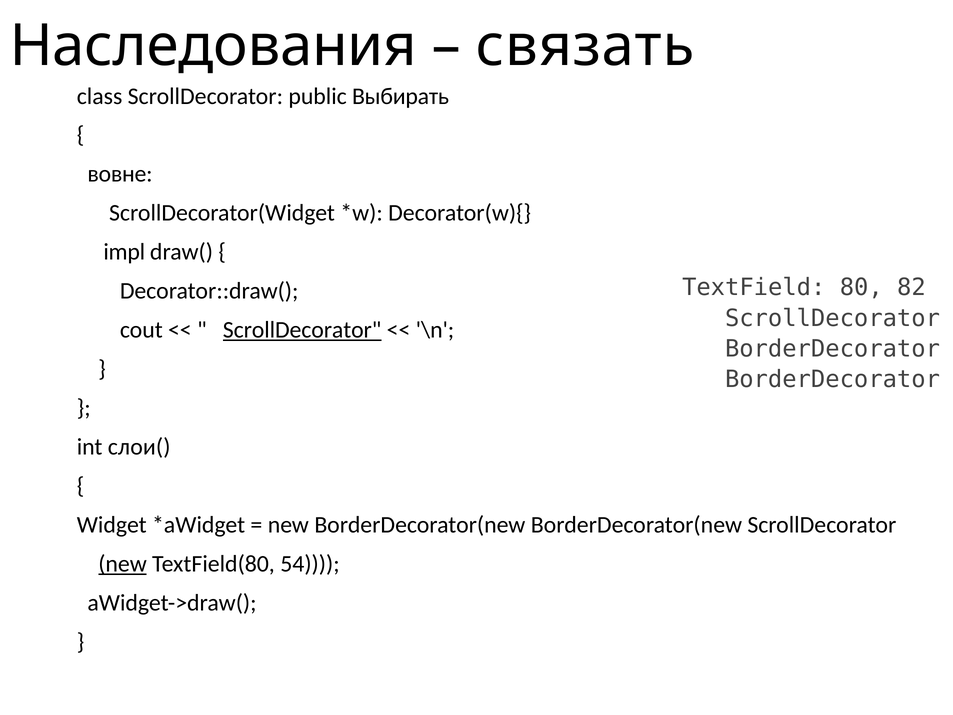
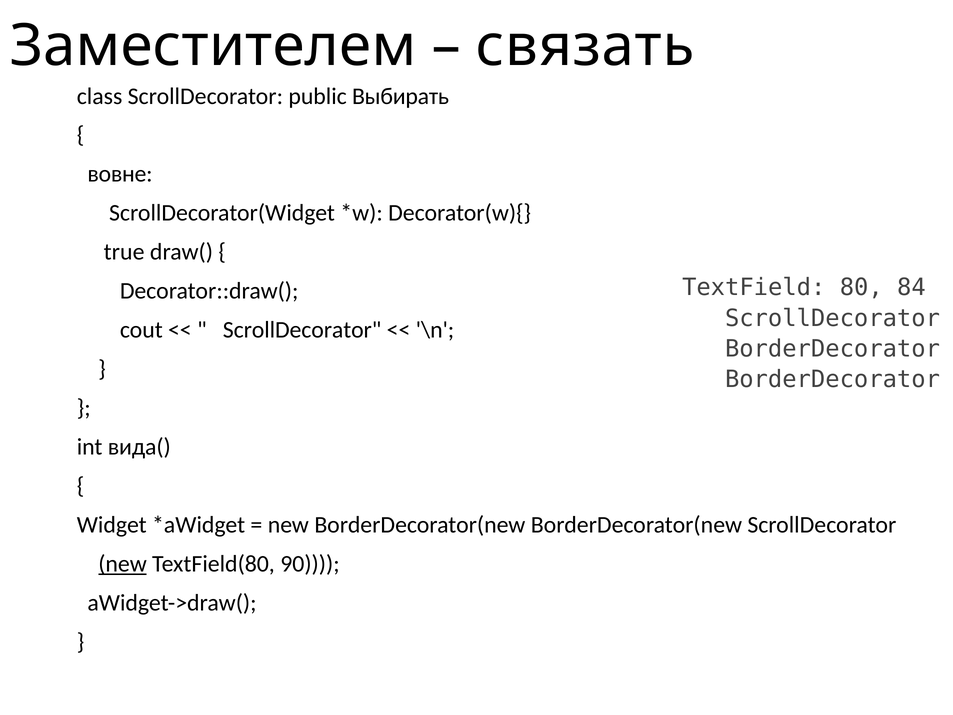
Наследования: Наследования -> Заместителем
impl: impl -> true
82: 82 -> 84
ScrollDecorator at (302, 330) underline: present -> none
слои(: слои( -> вида(
54: 54 -> 90
